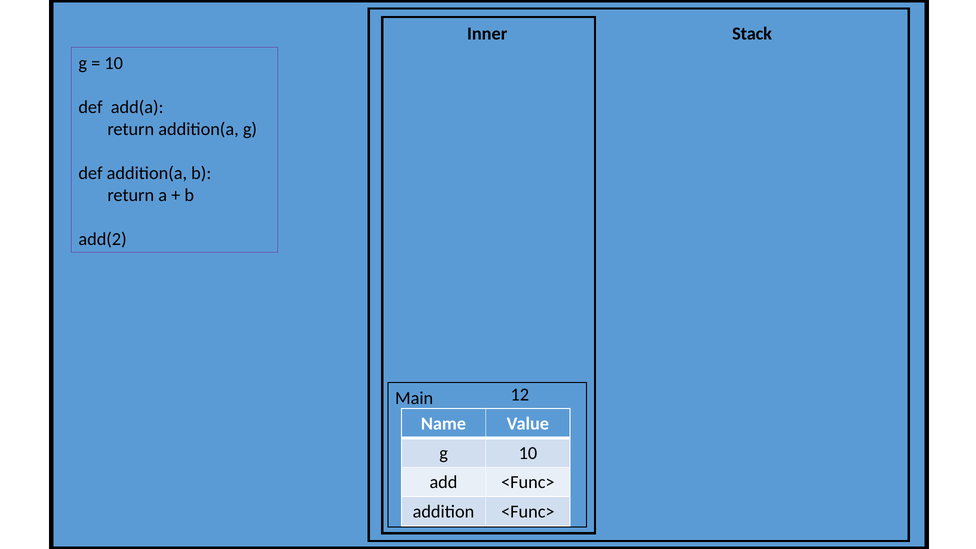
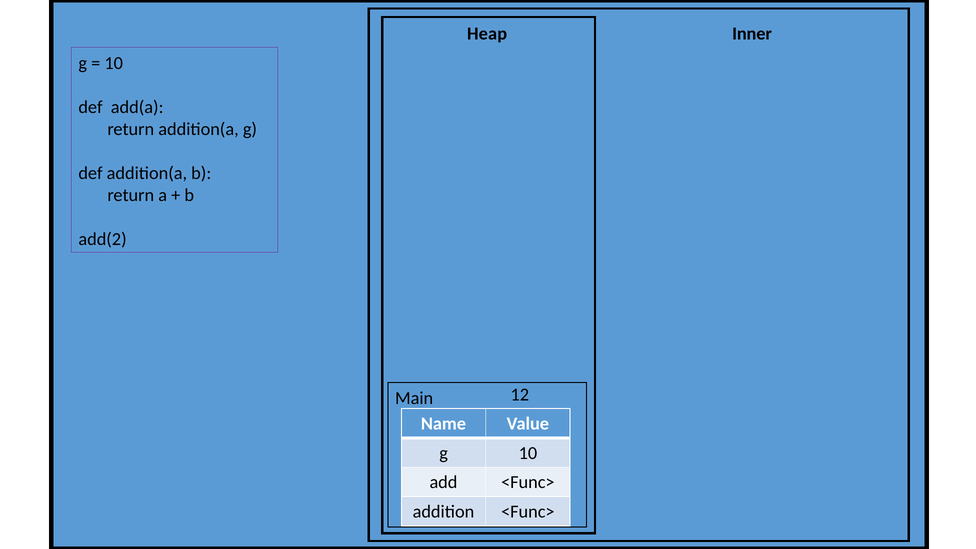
Inner: Inner -> Heap
Stack: Stack -> Inner
